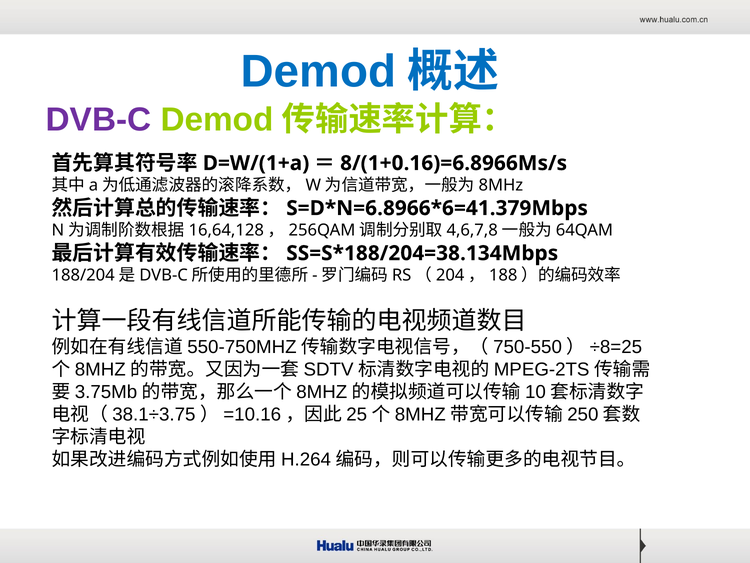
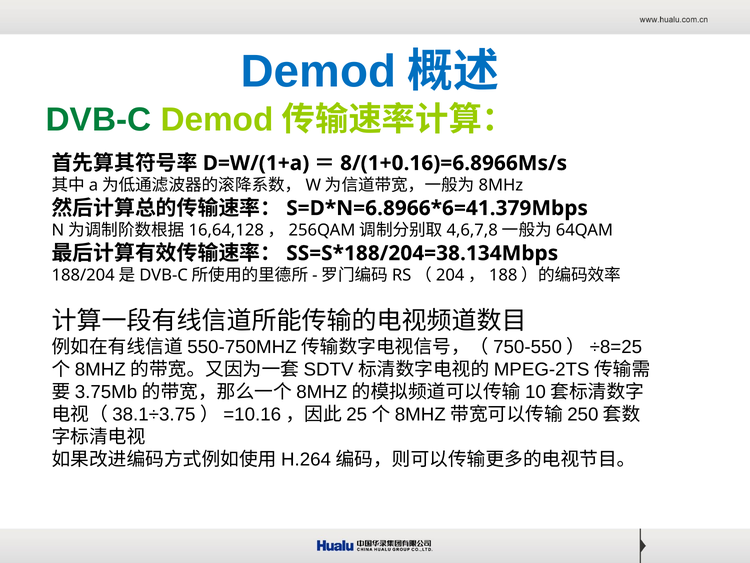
DVB-C colour: purple -> green
